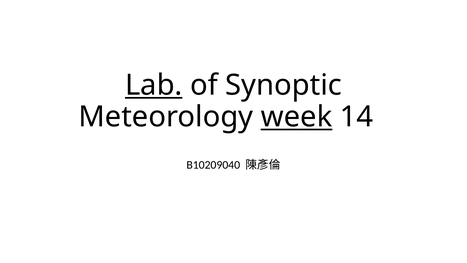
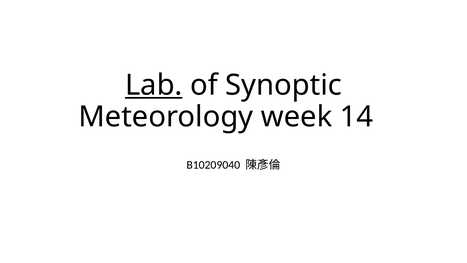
week underline: present -> none
